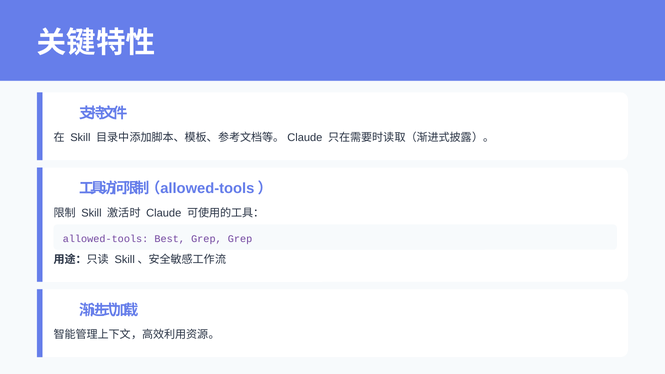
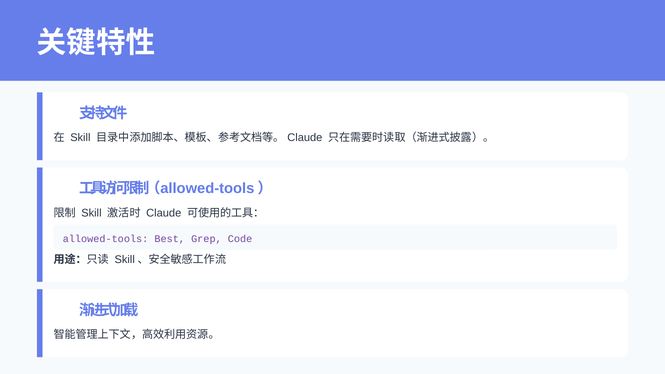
Grep Grep: Grep -> Code
